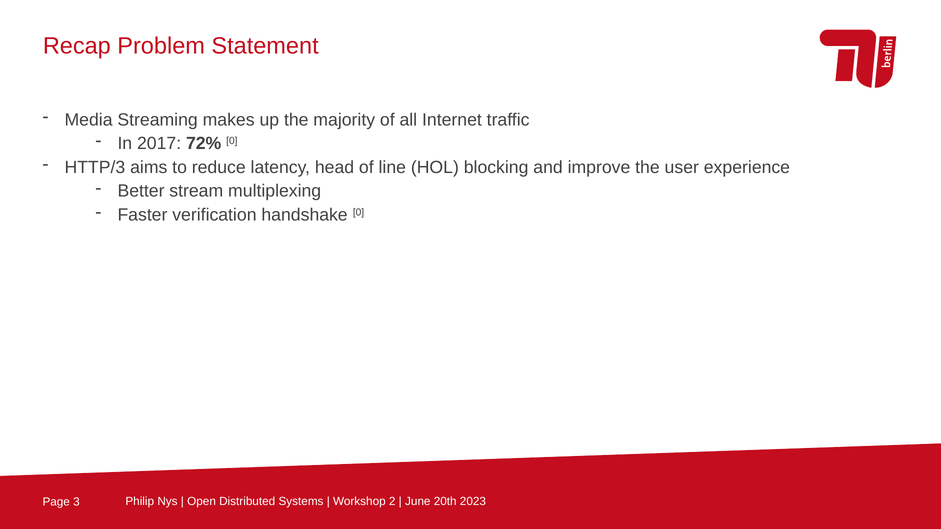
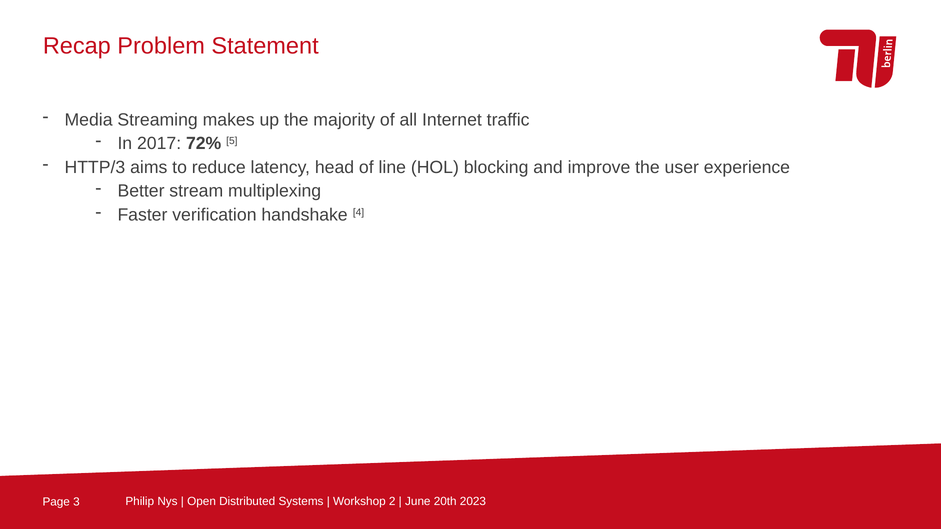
72% 0: 0 -> 5
handshake 0: 0 -> 4
